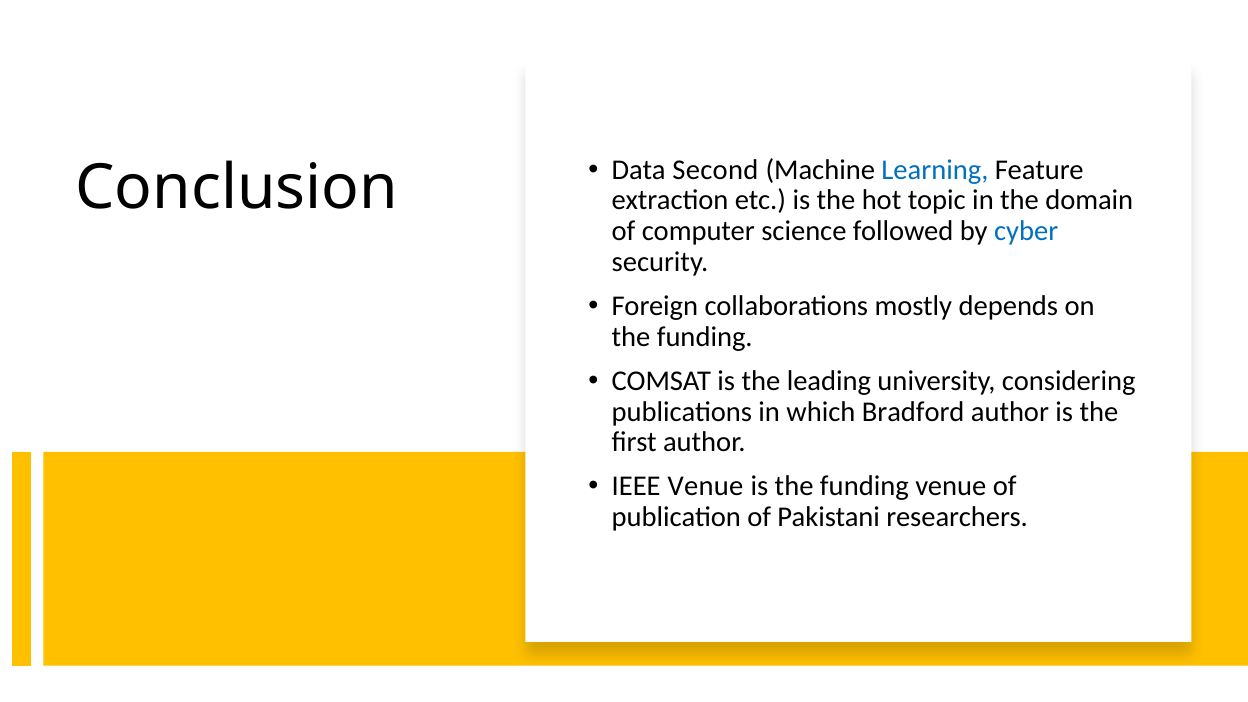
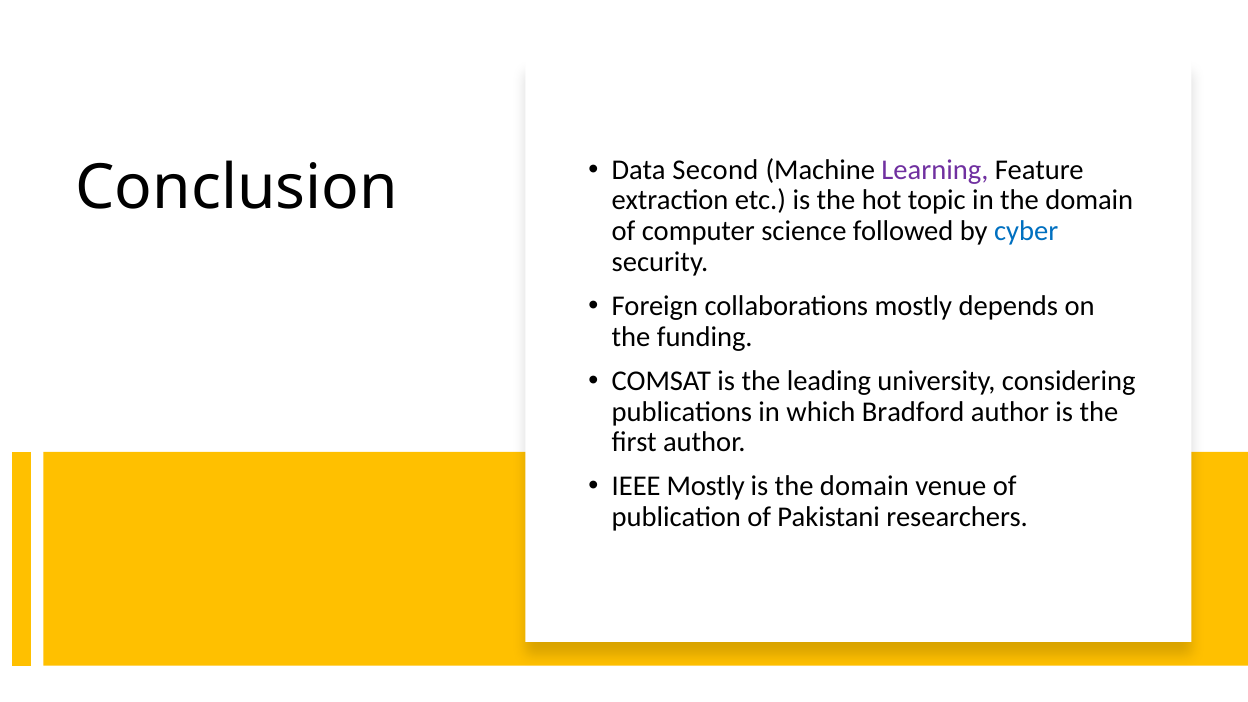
Learning colour: blue -> purple
IEEE Venue: Venue -> Mostly
is the funding: funding -> domain
